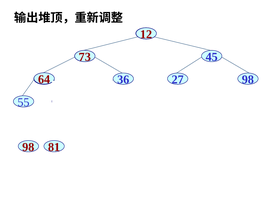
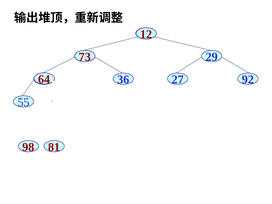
45: 45 -> 29
27 98: 98 -> 92
